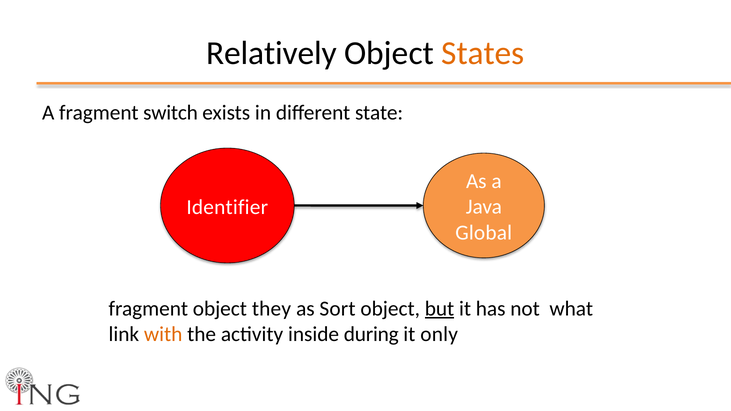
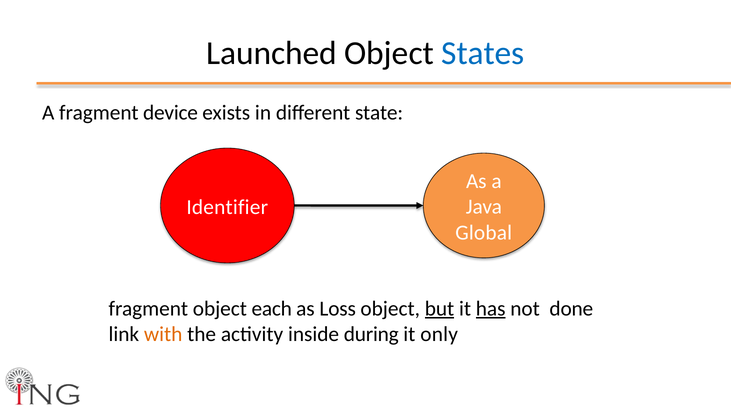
Relatively: Relatively -> Launched
States colour: orange -> blue
switch: switch -> device
they: they -> each
Sort: Sort -> Loss
has underline: none -> present
what: what -> done
